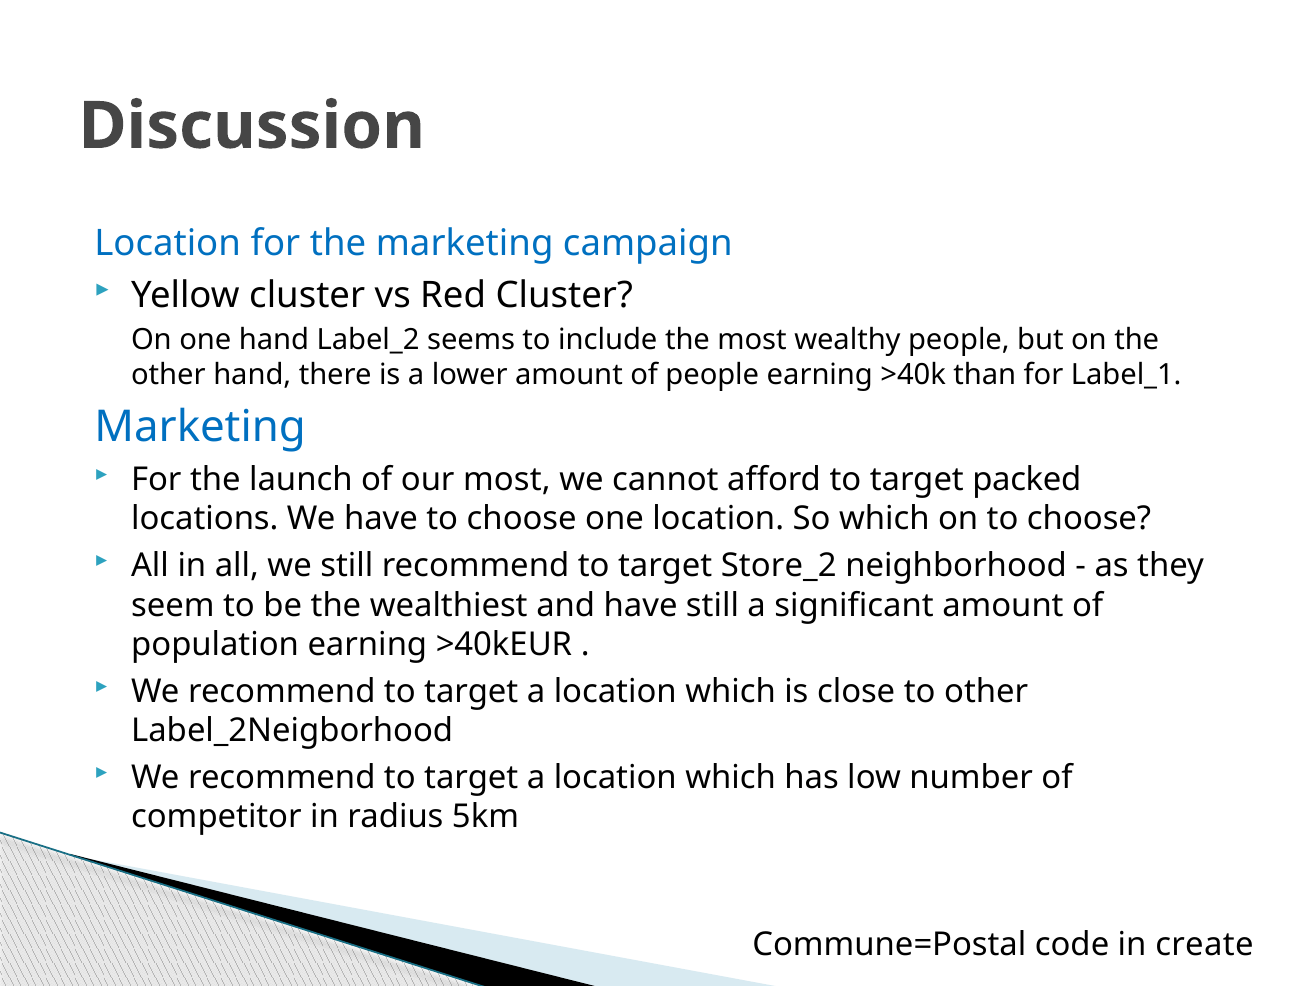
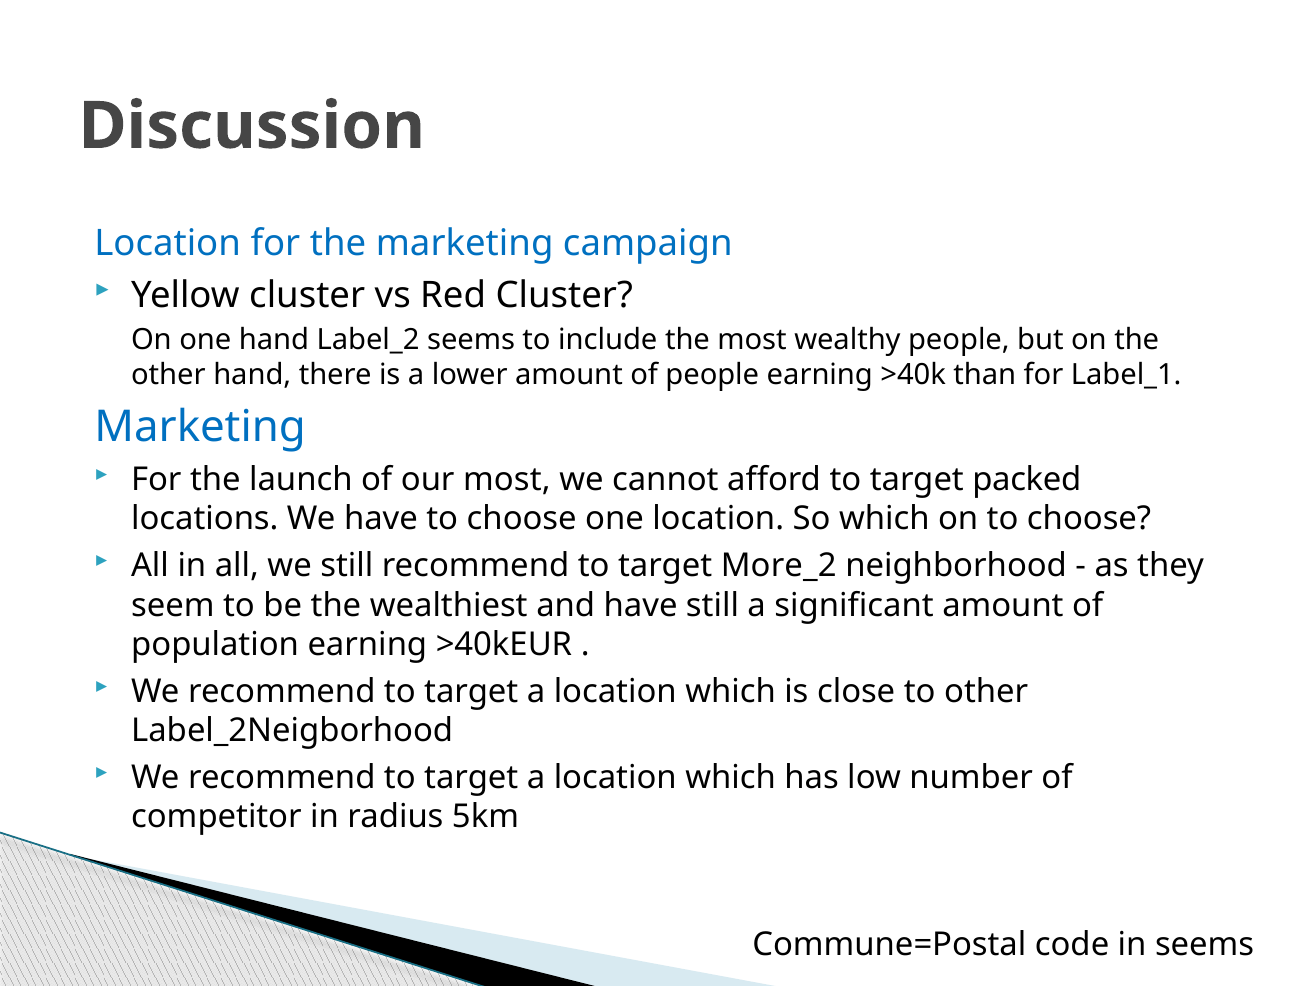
Store_2: Store_2 -> More_2
in create: create -> seems
